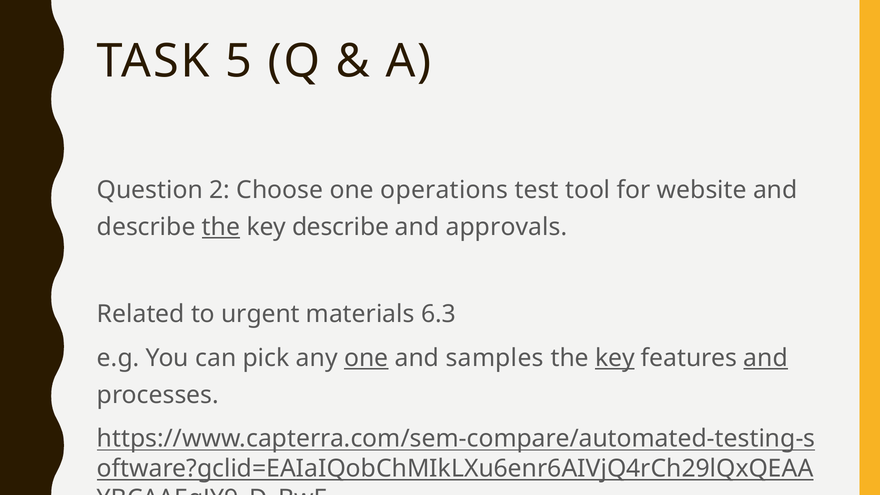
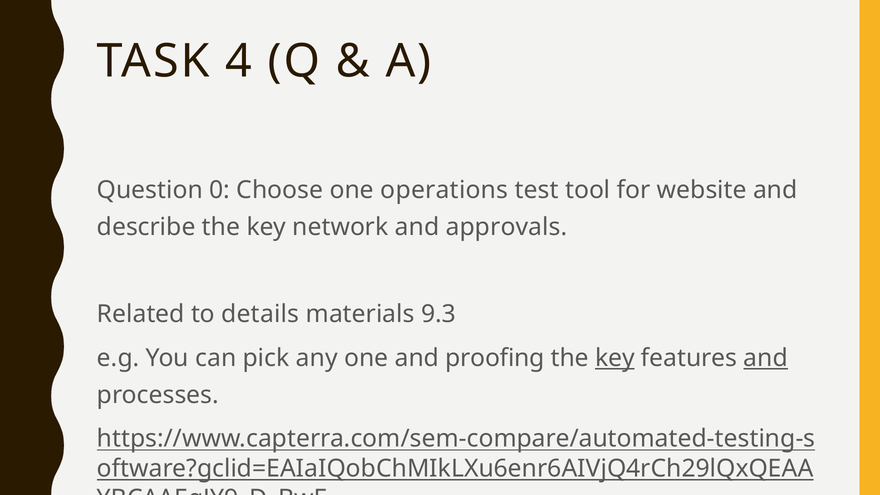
5: 5 -> 4
2: 2 -> 0
the at (221, 227) underline: present -> none
key describe: describe -> network
urgent: urgent -> details
6.3: 6.3 -> 9.3
one at (366, 358) underline: present -> none
samples: samples -> proofing
